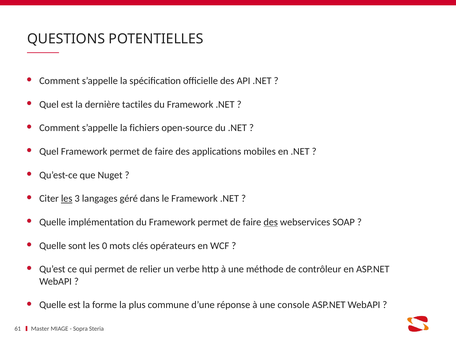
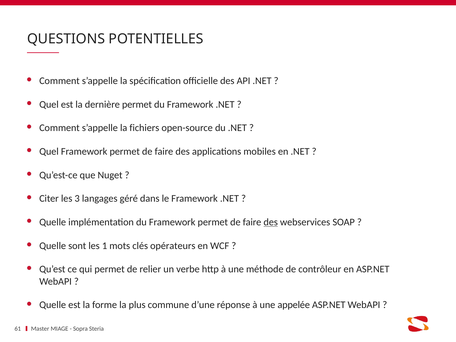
dernière tactiles: tactiles -> permet
les at (67, 199) underline: present -> none
0: 0 -> 1
console: console -> appelée
